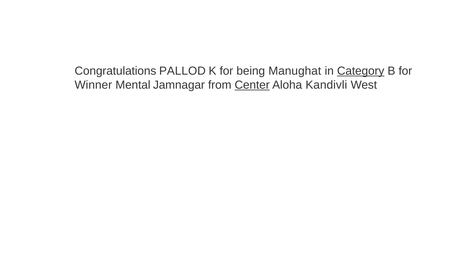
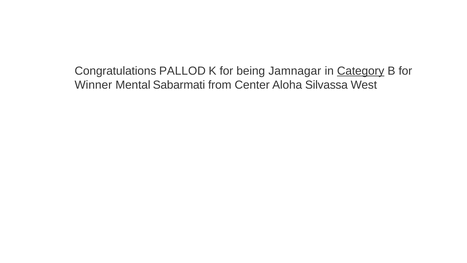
Manughat: Manughat -> Jamnagar
Jamnagar: Jamnagar -> Sabarmati
Center underline: present -> none
Kandivli: Kandivli -> Silvassa
